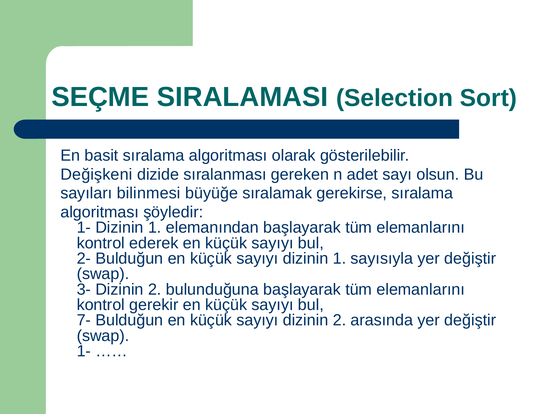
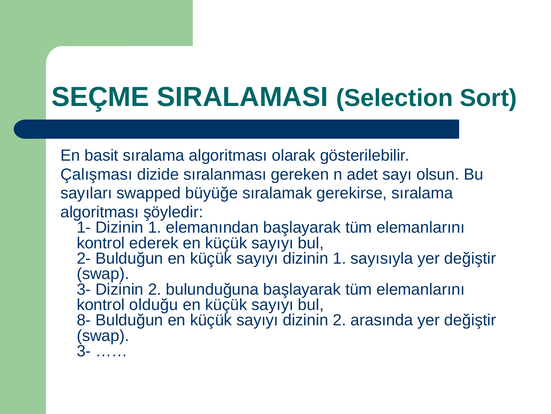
Değişkeni: Değişkeni -> Çalışması
bilinmesi: bilinmesi -> swapped
gerekir: gerekir -> olduğu
7-: 7- -> 8-
1- at (84, 351): 1- -> 3-
